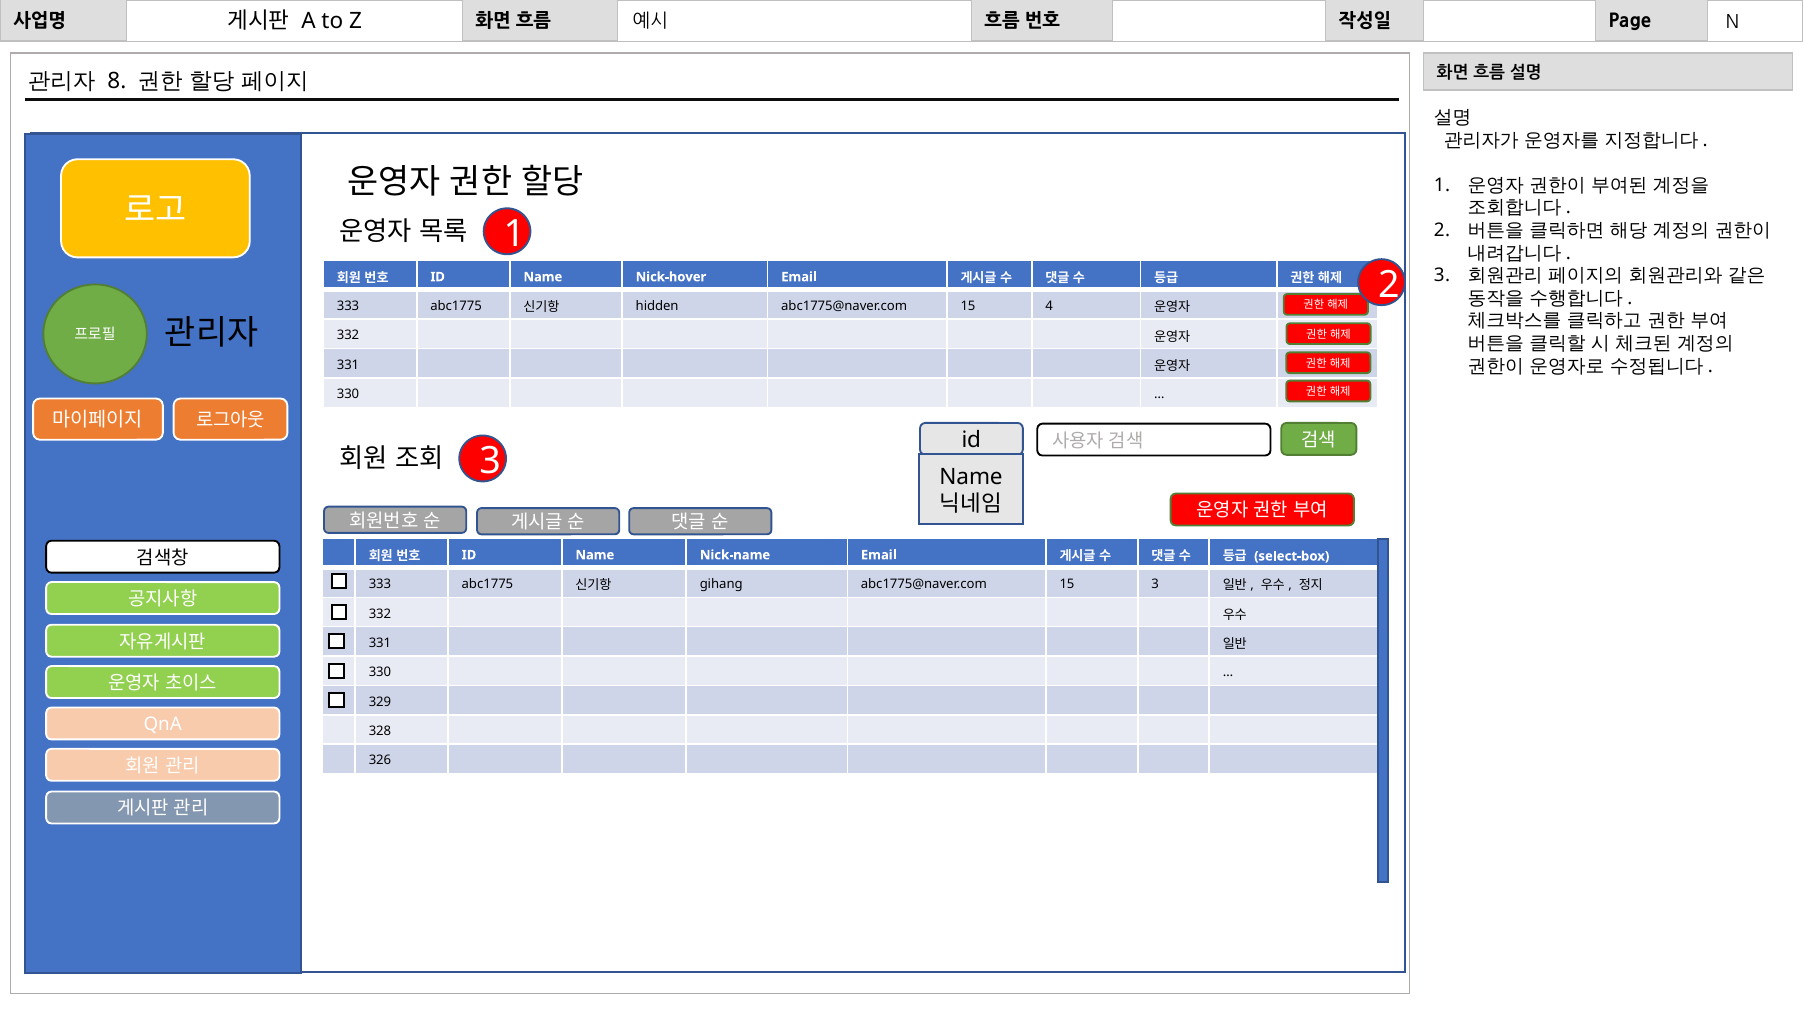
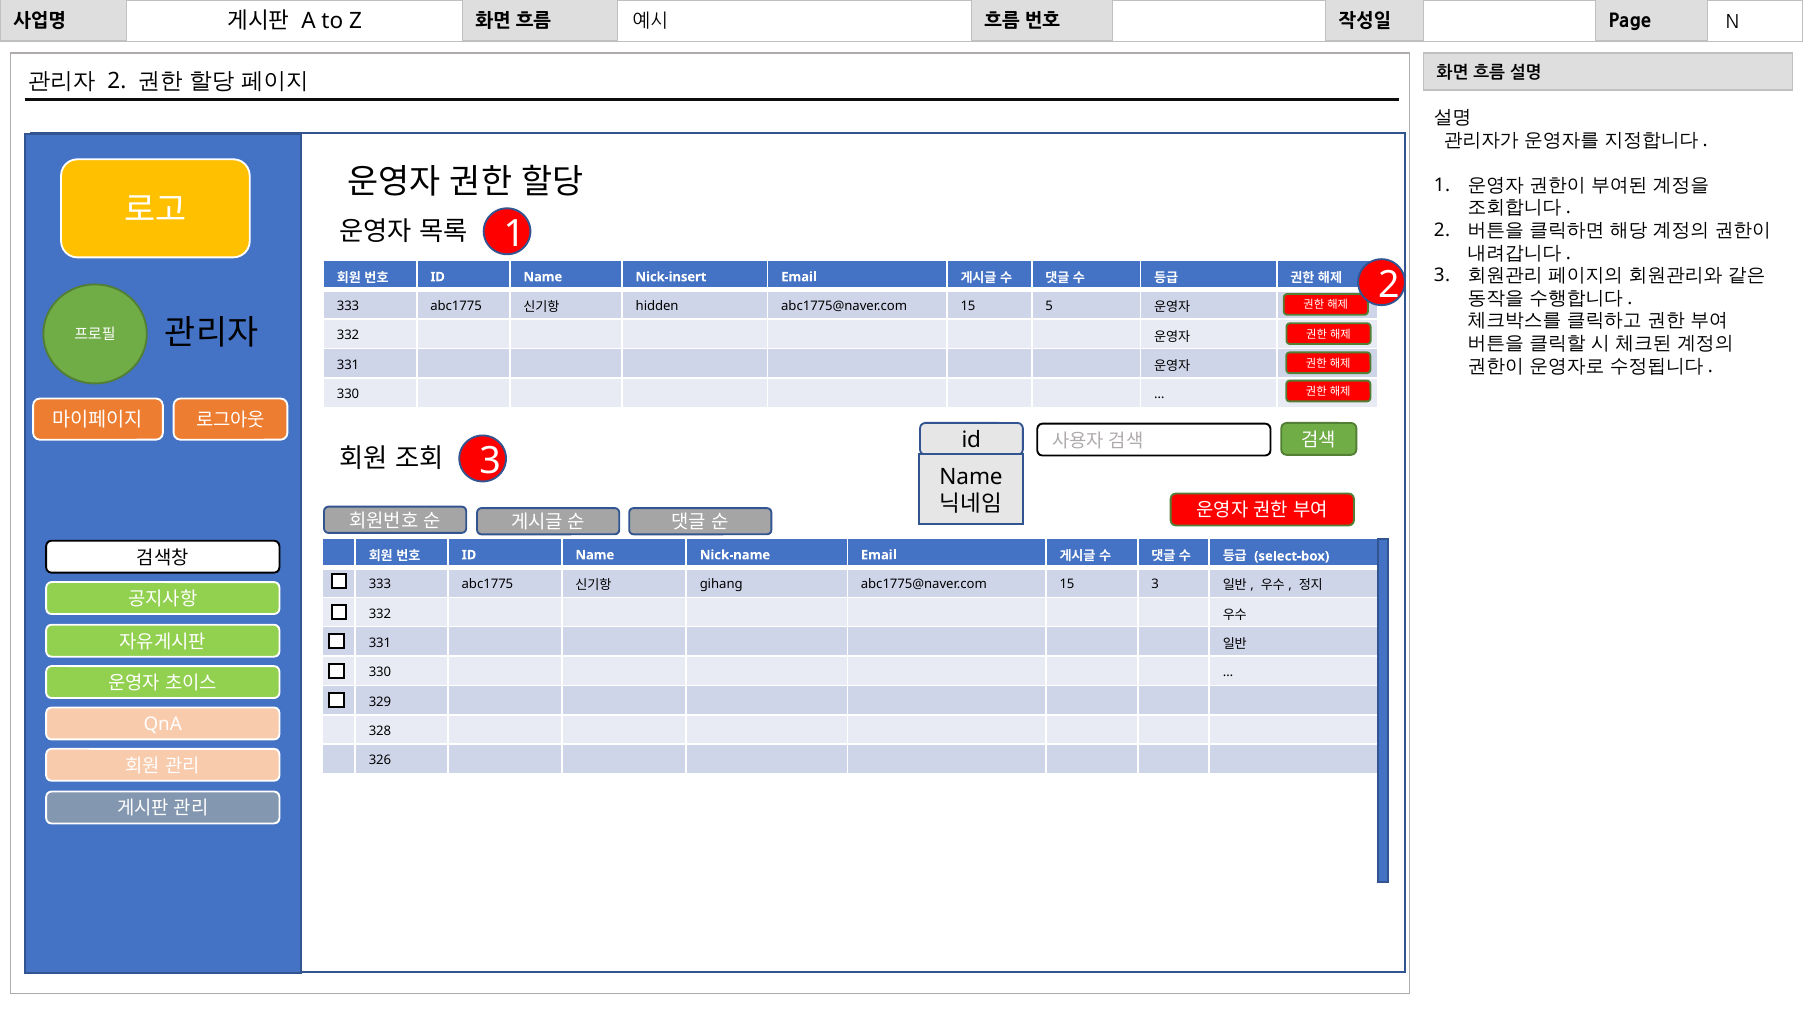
8 at (117, 81): 8 -> 2
Nick-hover: Nick-hover -> Nick-insert
4: 4 -> 5
